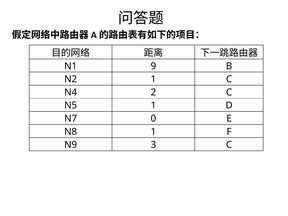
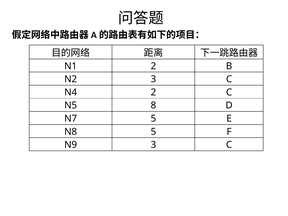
N1 9: 9 -> 2
N2 1: 1 -> 3
N5 1: 1 -> 8
N7 0: 0 -> 5
N8 1: 1 -> 5
